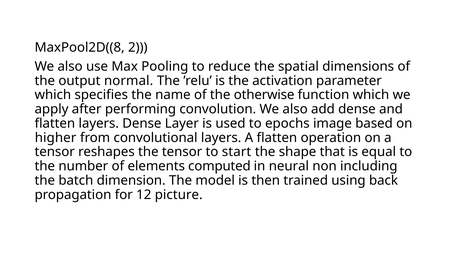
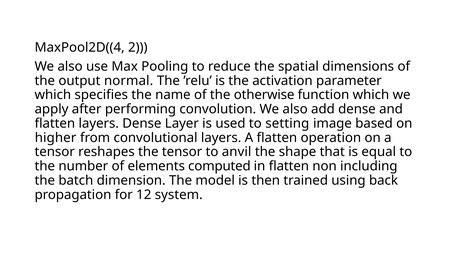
MaxPool2D((8: MaxPool2D((8 -> MaxPool2D((4
epochs: epochs -> setting
start: start -> anvil
in neural: neural -> flatten
picture: picture -> system
